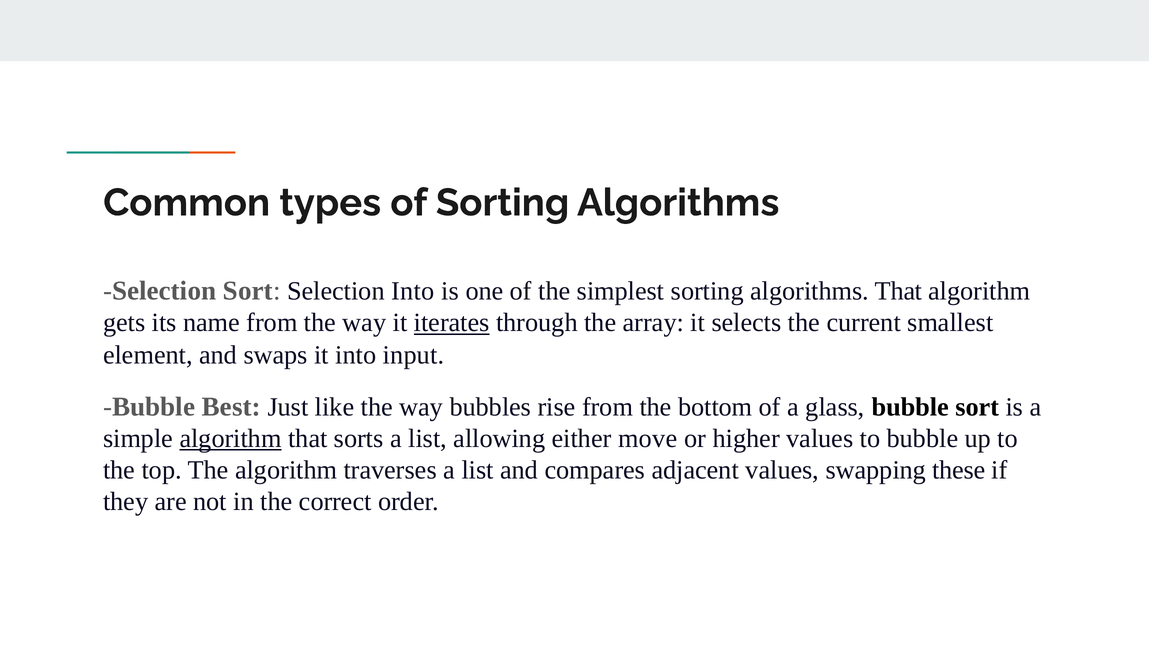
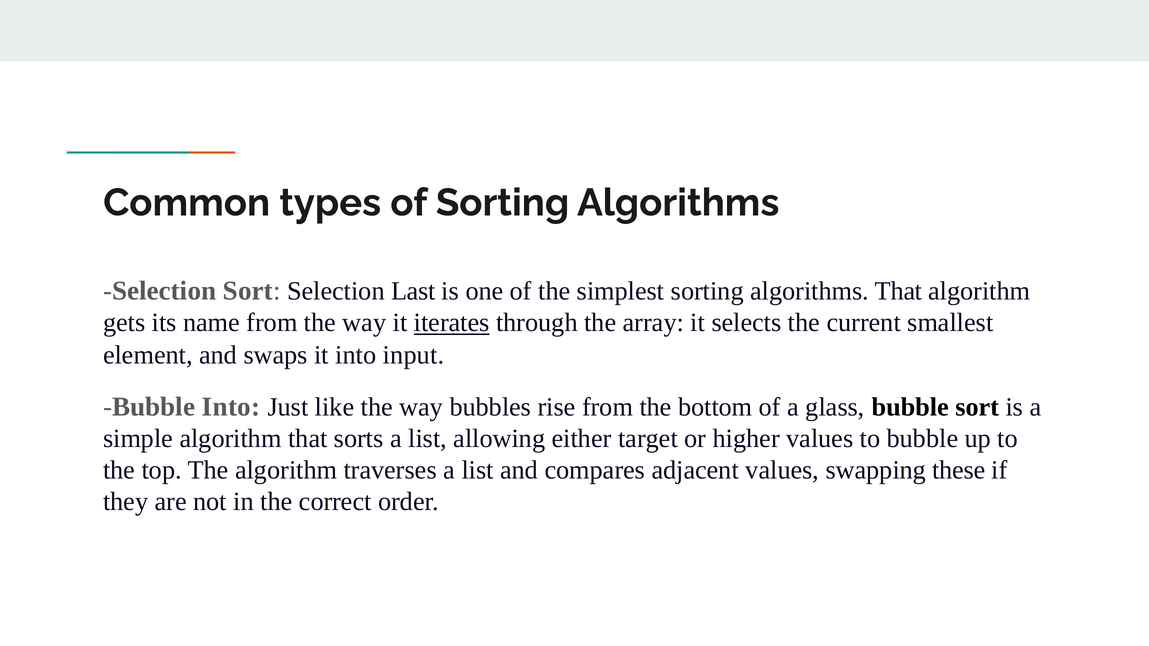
Selection Into: Into -> Last
Bubble Best: Best -> Into
algorithm at (231, 439) underline: present -> none
move: move -> target
